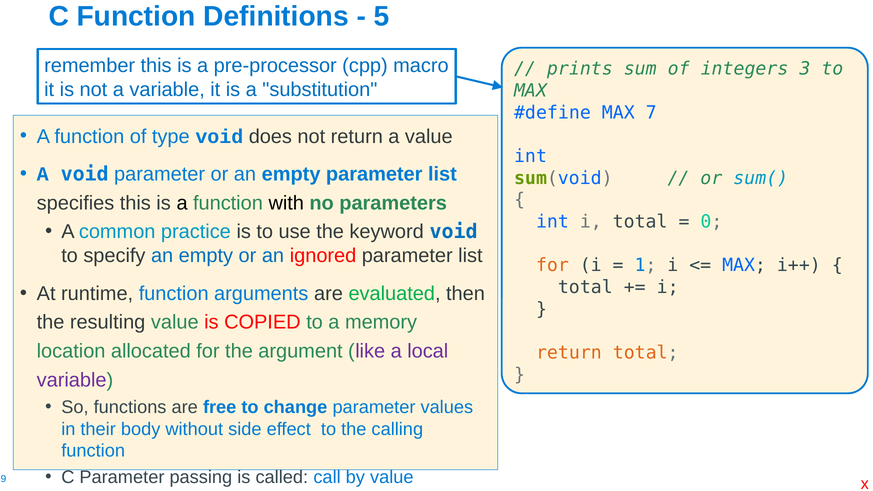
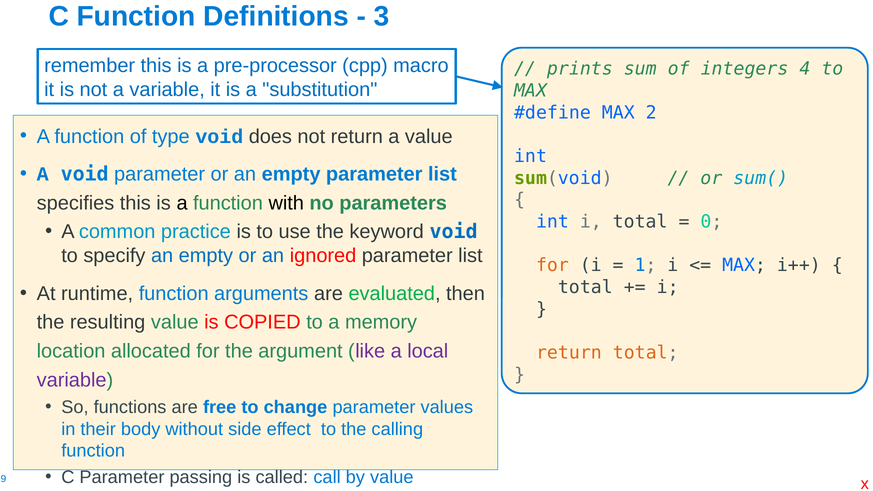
5: 5 -> 3
3: 3 -> 4
7: 7 -> 2
